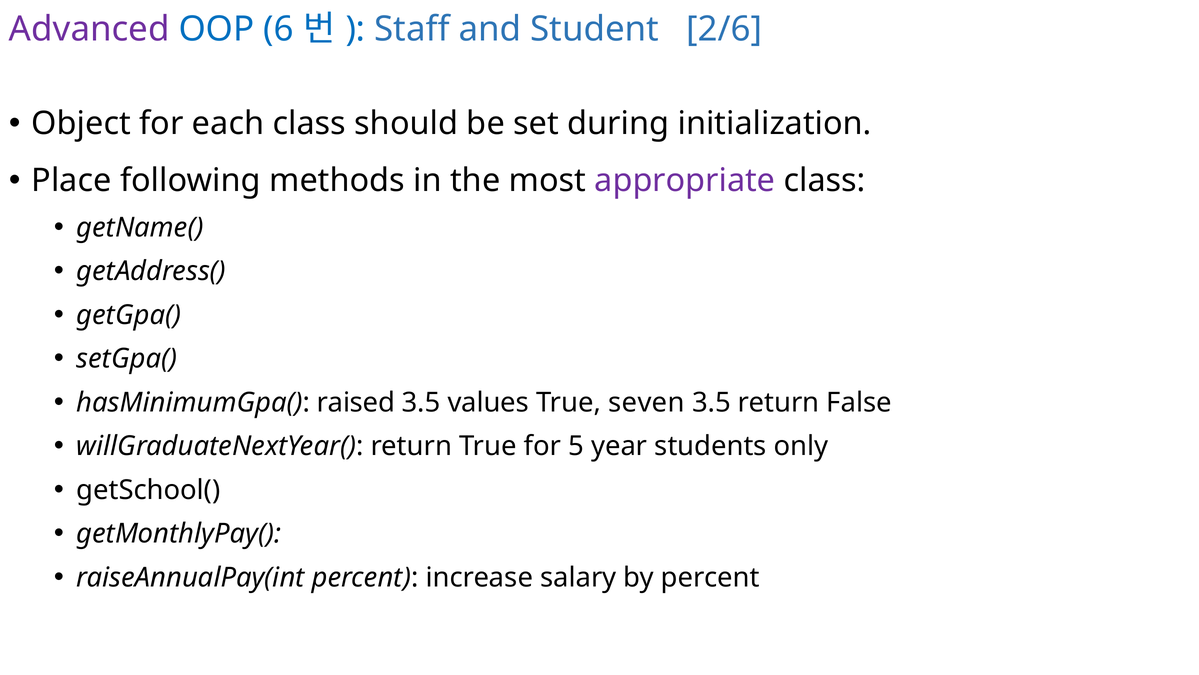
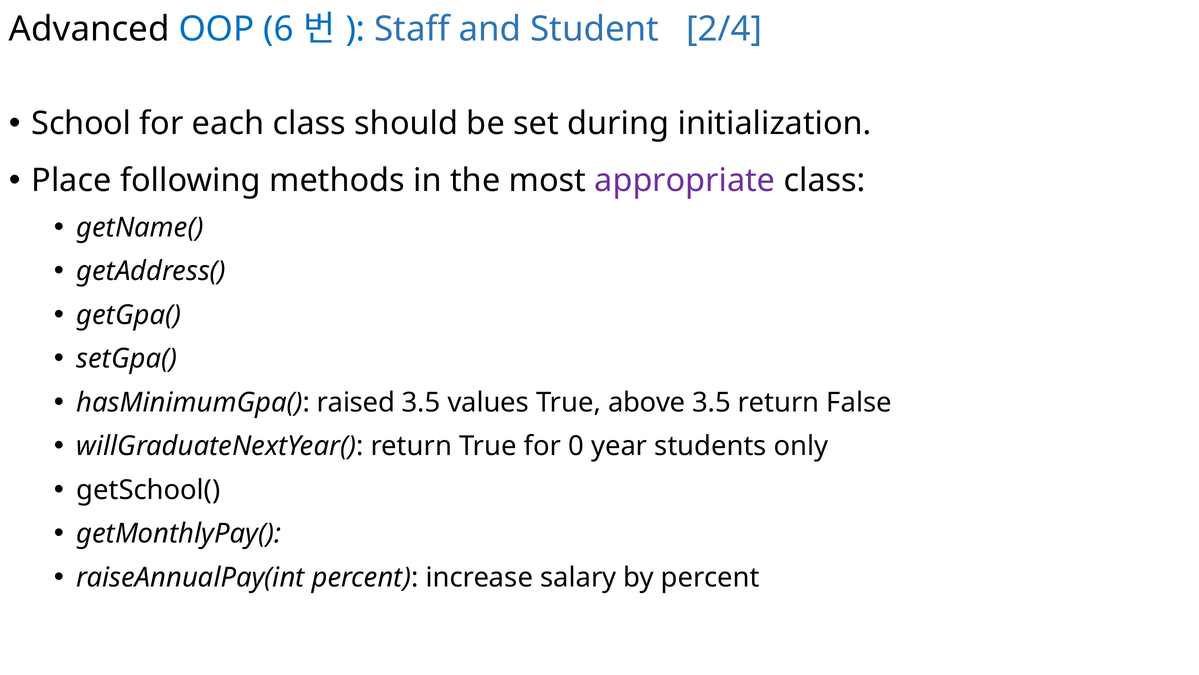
Advanced colour: purple -> black
2/6: 2/6 -> 2/4
Object: Object -> School
seven: seven -> above
5: 5 -> 0
